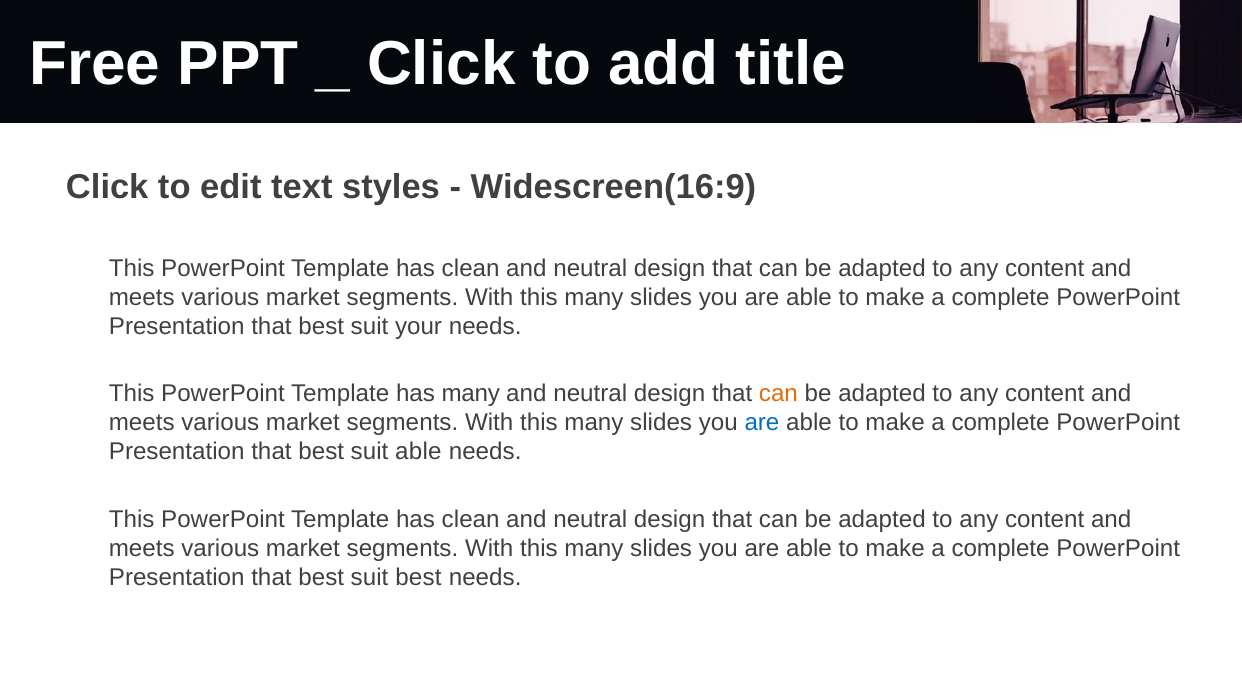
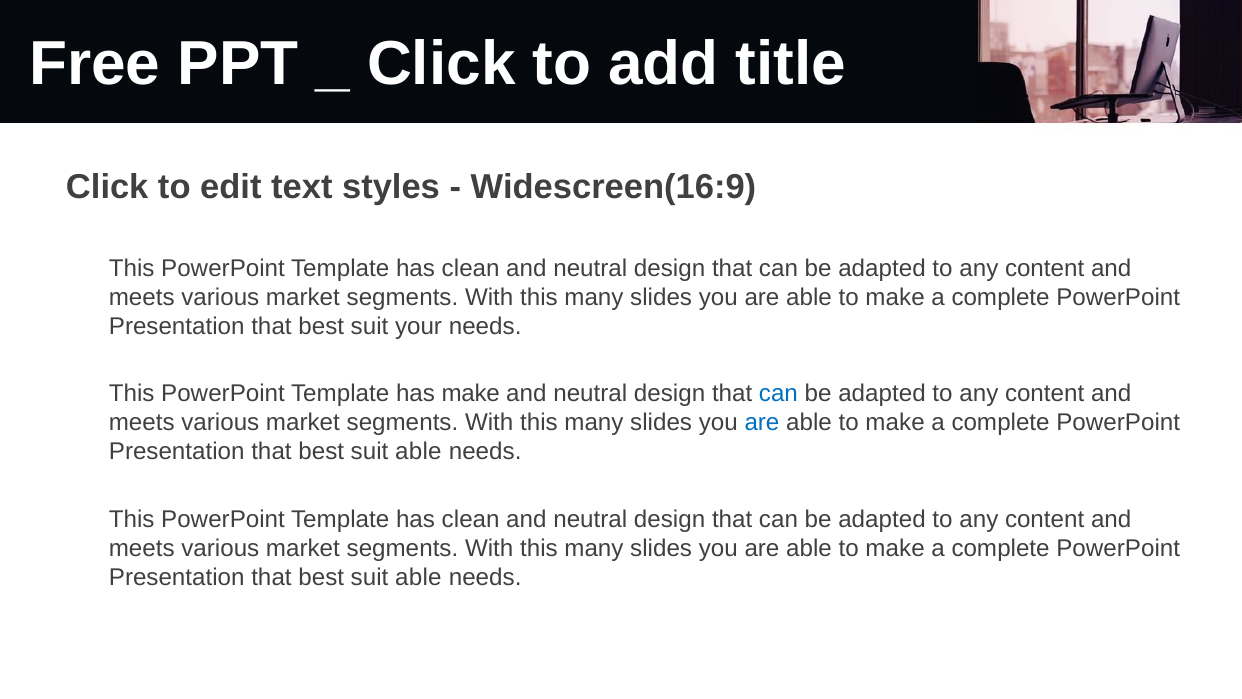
has many: many -> make
can at (778, 394) colour: orange -> blue
best at (418, 577): best -> able
